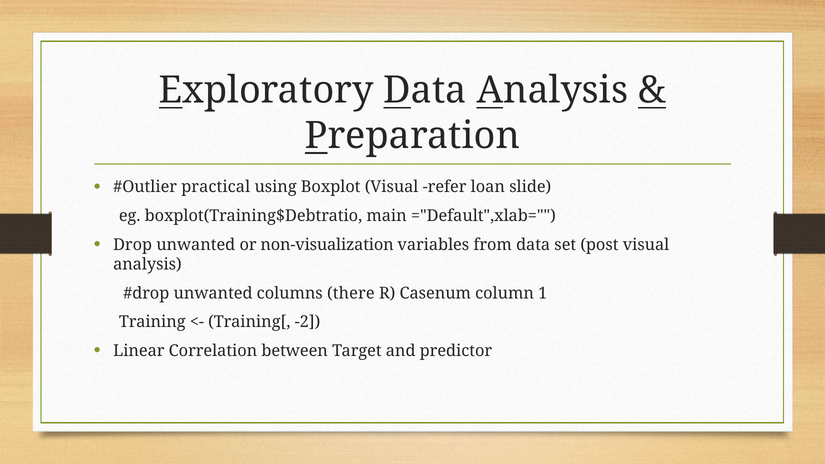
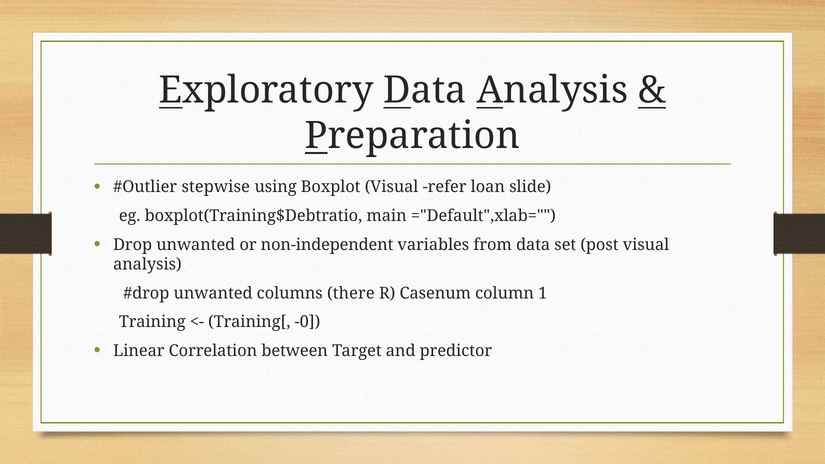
practical: practical -> stepwise
non-visualization: non-visualization -> non-independent
-2: -2 -> -0
